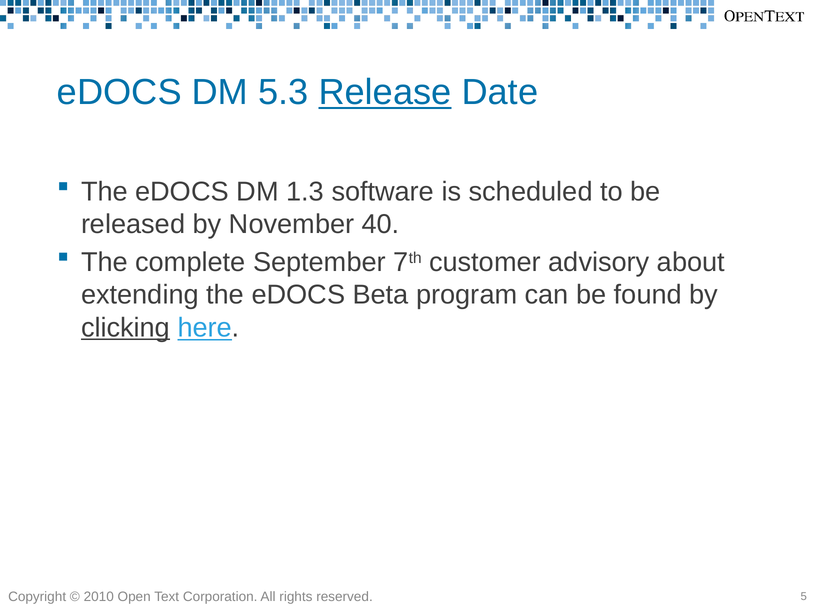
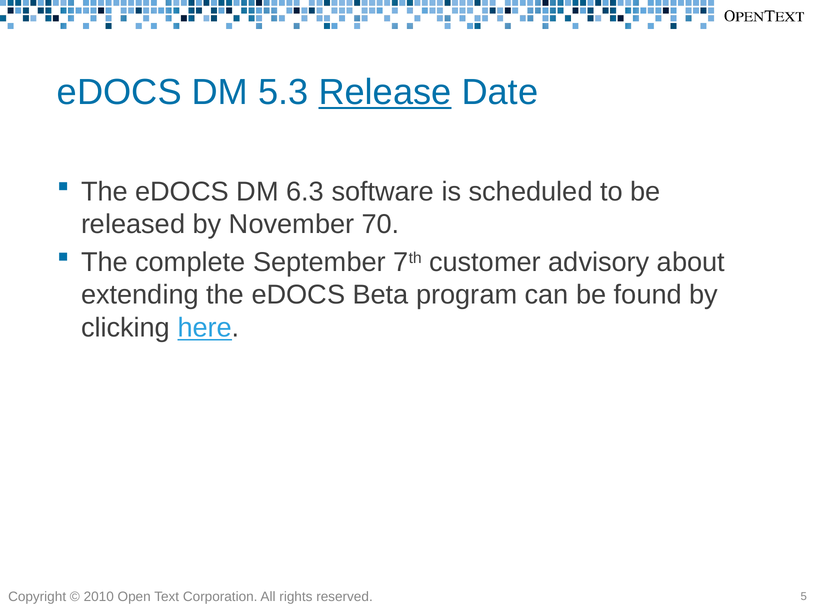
1.3: 1.3 -> 6.3
40: 40 -> 70
clicking underline: present -> none
